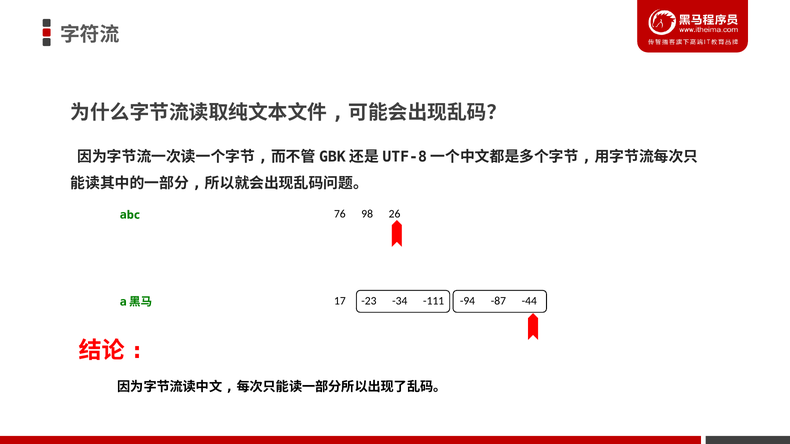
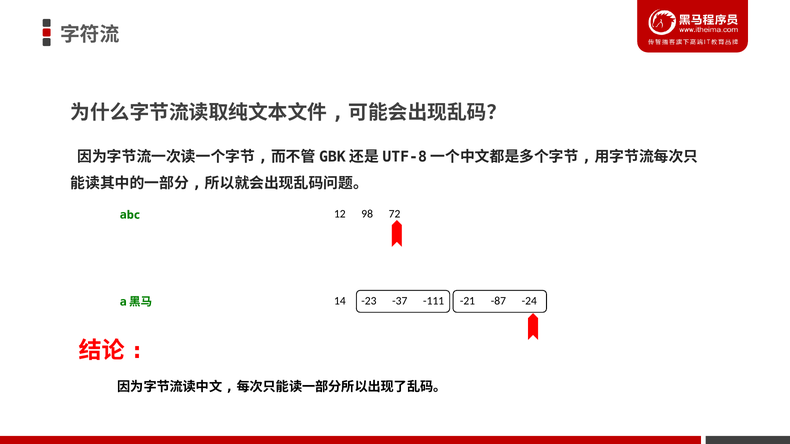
76: 76 -> 12
26: 26 -> 72
17: 17 -> 14
-34: -34 -> -37
-94: -94 -> -21
-44: -44 -> -24
